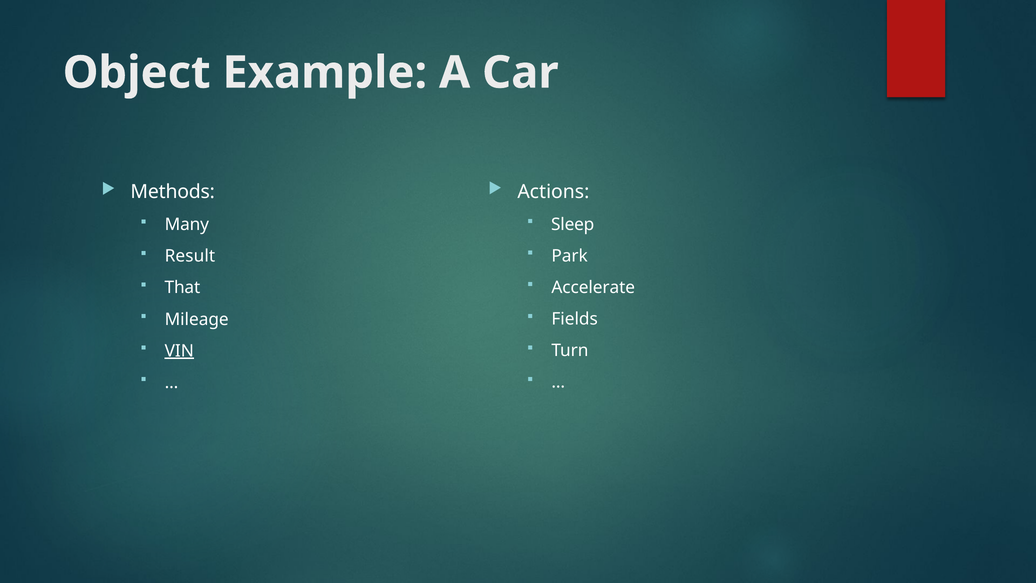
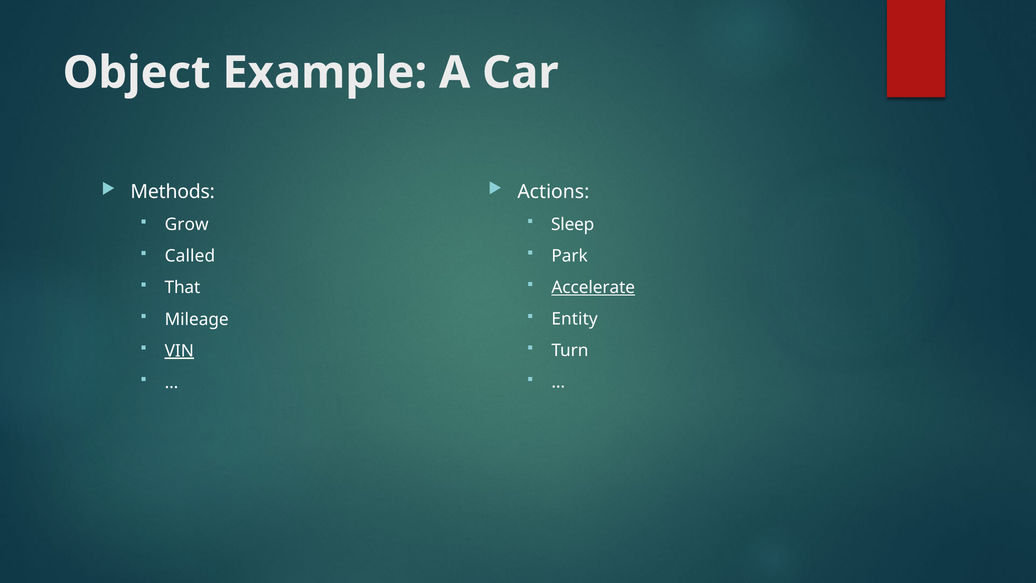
Many: Many -> Grow
Result: Result -> Called
Accelerate underline: none -> present
Fields: Fields -> Entity
